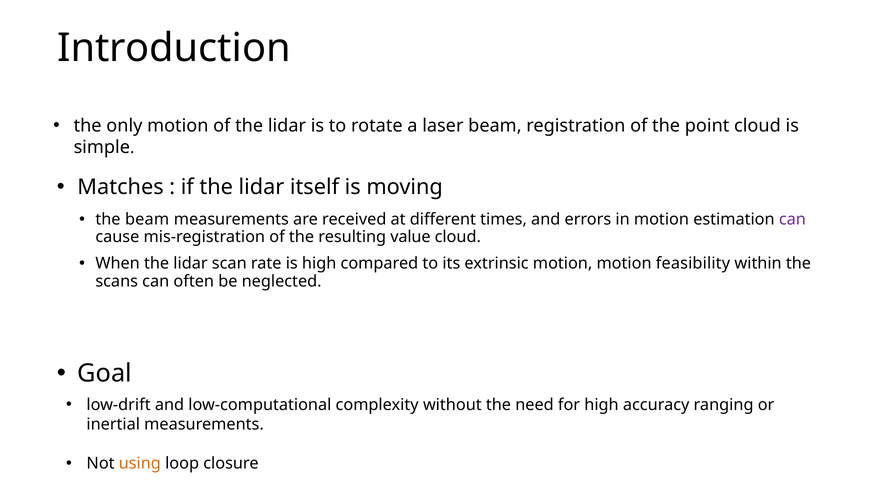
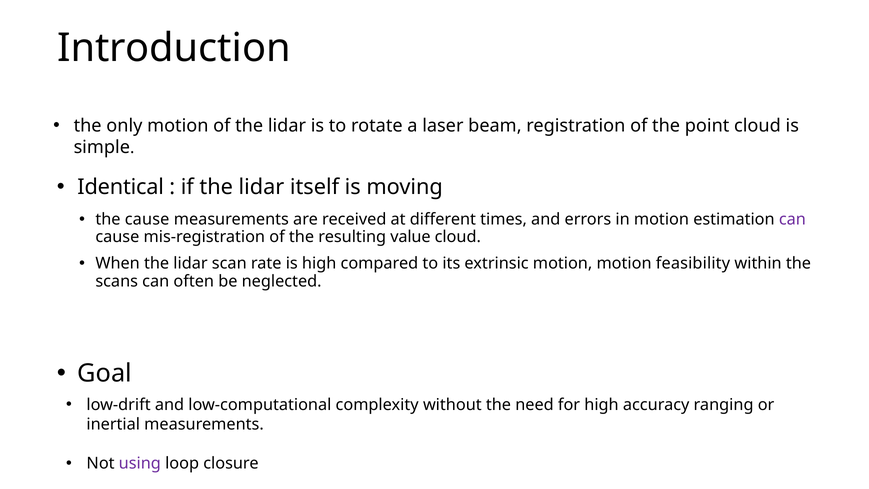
Matches: Matches -> Identical
the beam: beam -> cause
using colour: orange -> purple
